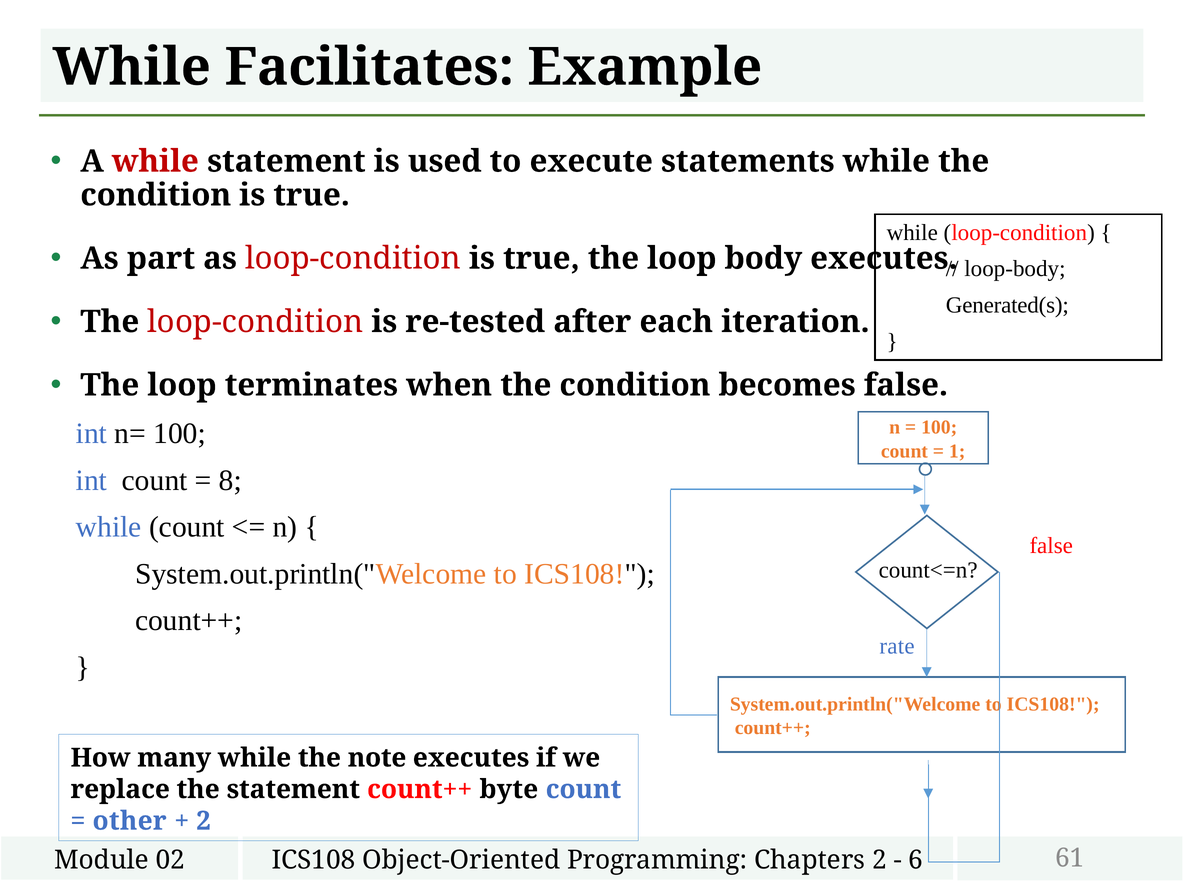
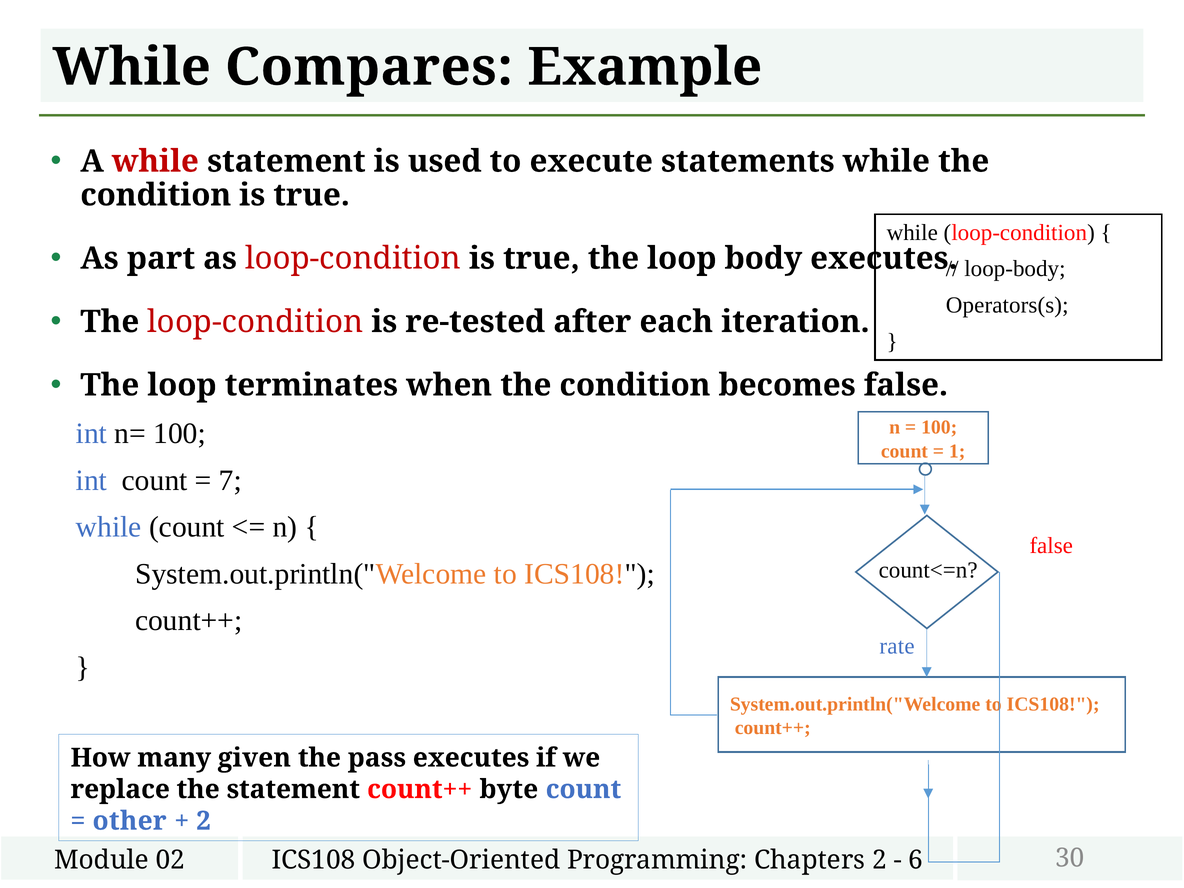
Facilitates: Facilitates -> Compares
Generated(s: Generated(s -> Operators(s
8: 8 -> 7
many while: while -> given
note: note -> pass
61: 61 -> 30
